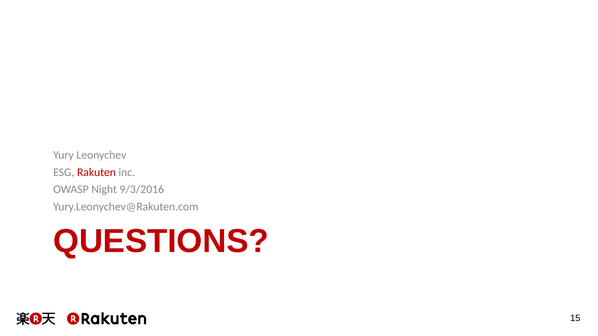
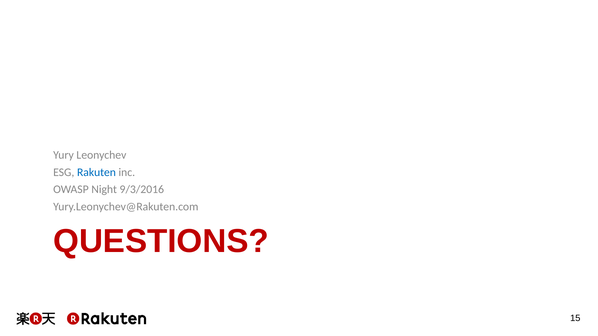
Rakuten colour: red -> blue
